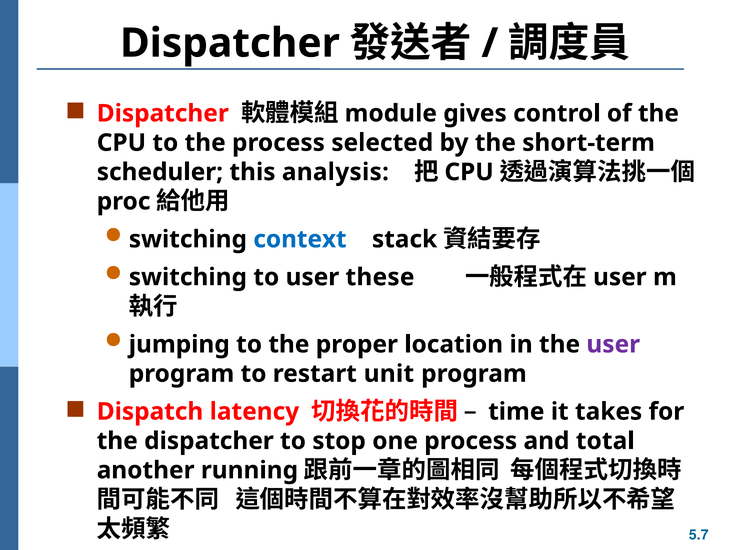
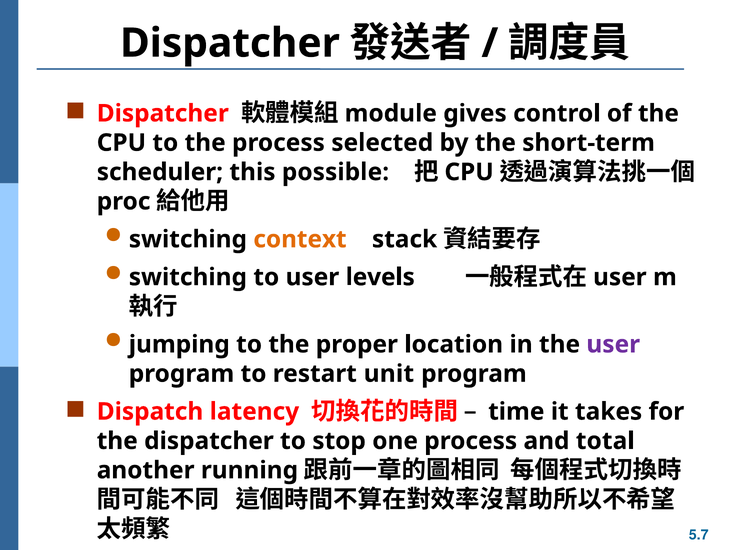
analysis: analysis -> possible
context colour: blue -> orange
these: these -> levels
